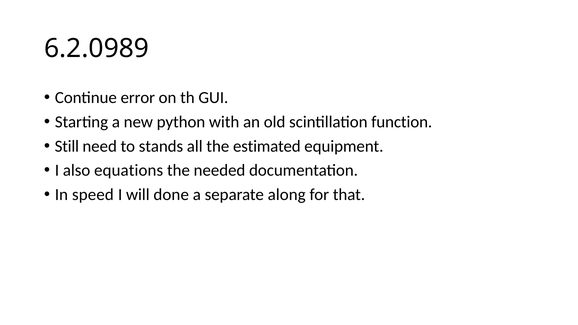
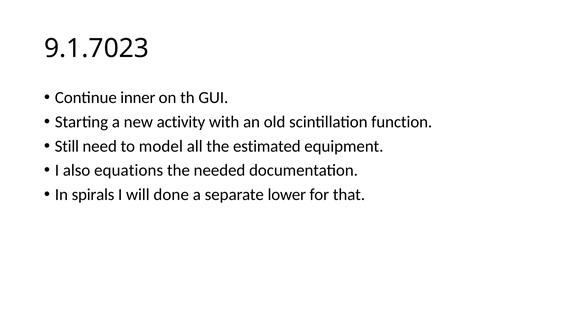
6.2.0989: 6.2.0989 -> 9.1.7023
error: error -> inner
python: python -> activity
stands: stands -> model
speed: speed -> spirals
along: along -> lower
